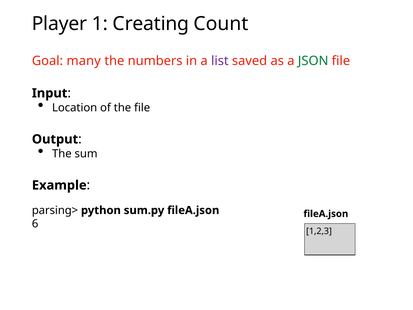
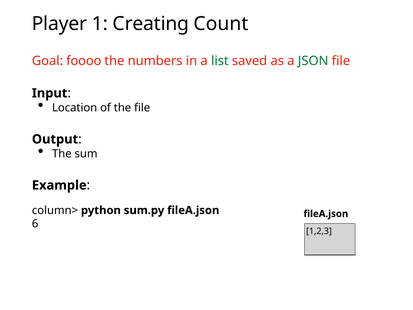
many: many -> foooo
list colour: purple -> green
parsing>: parsing> -> column>
